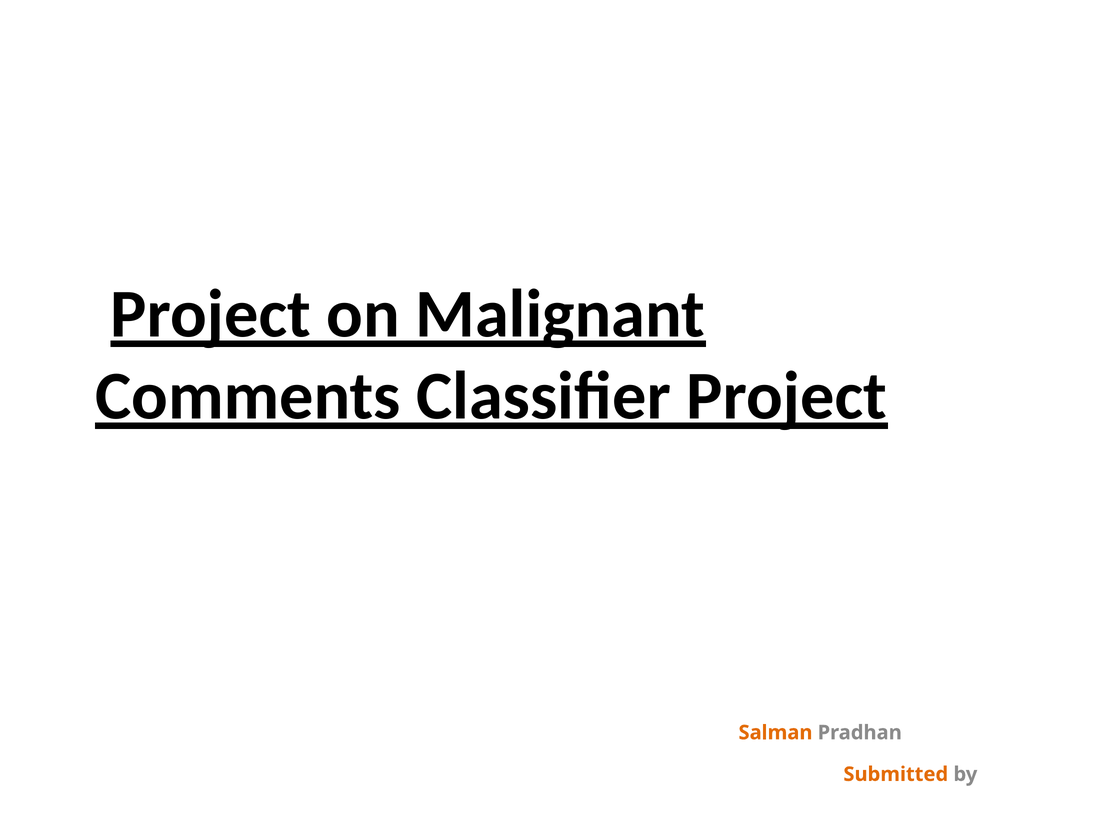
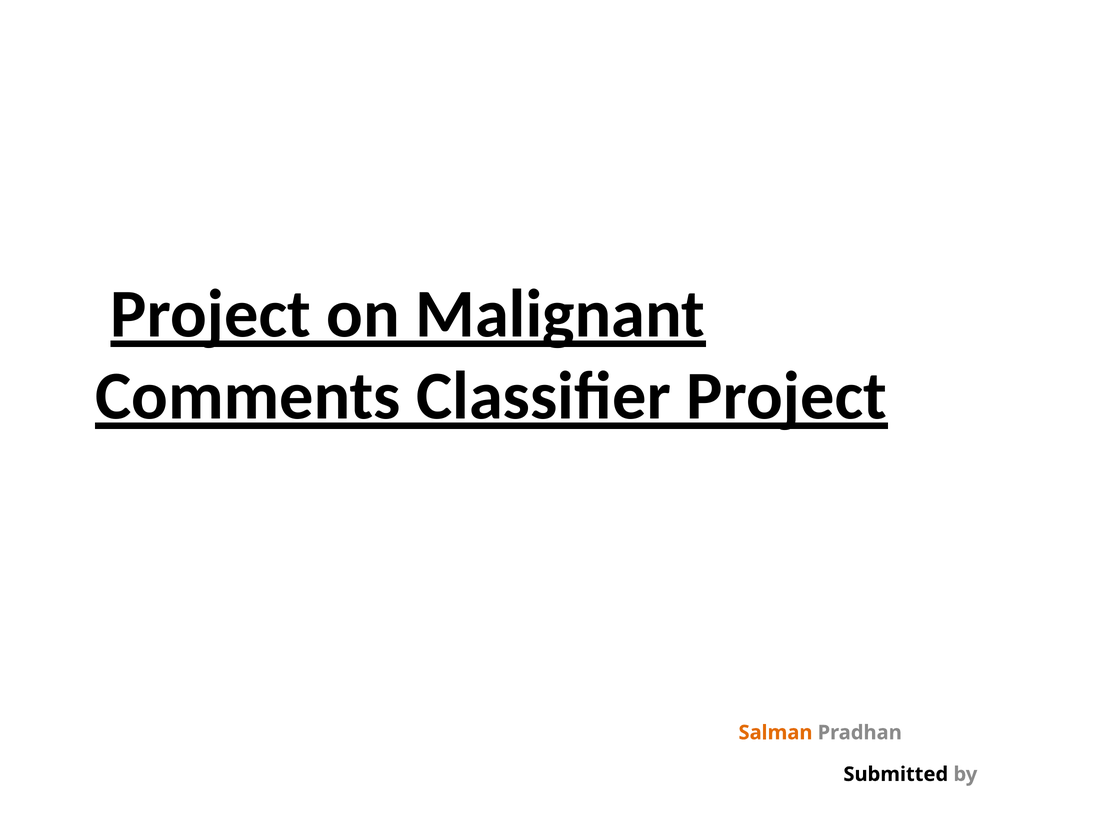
Submitted colour: orange -> black
